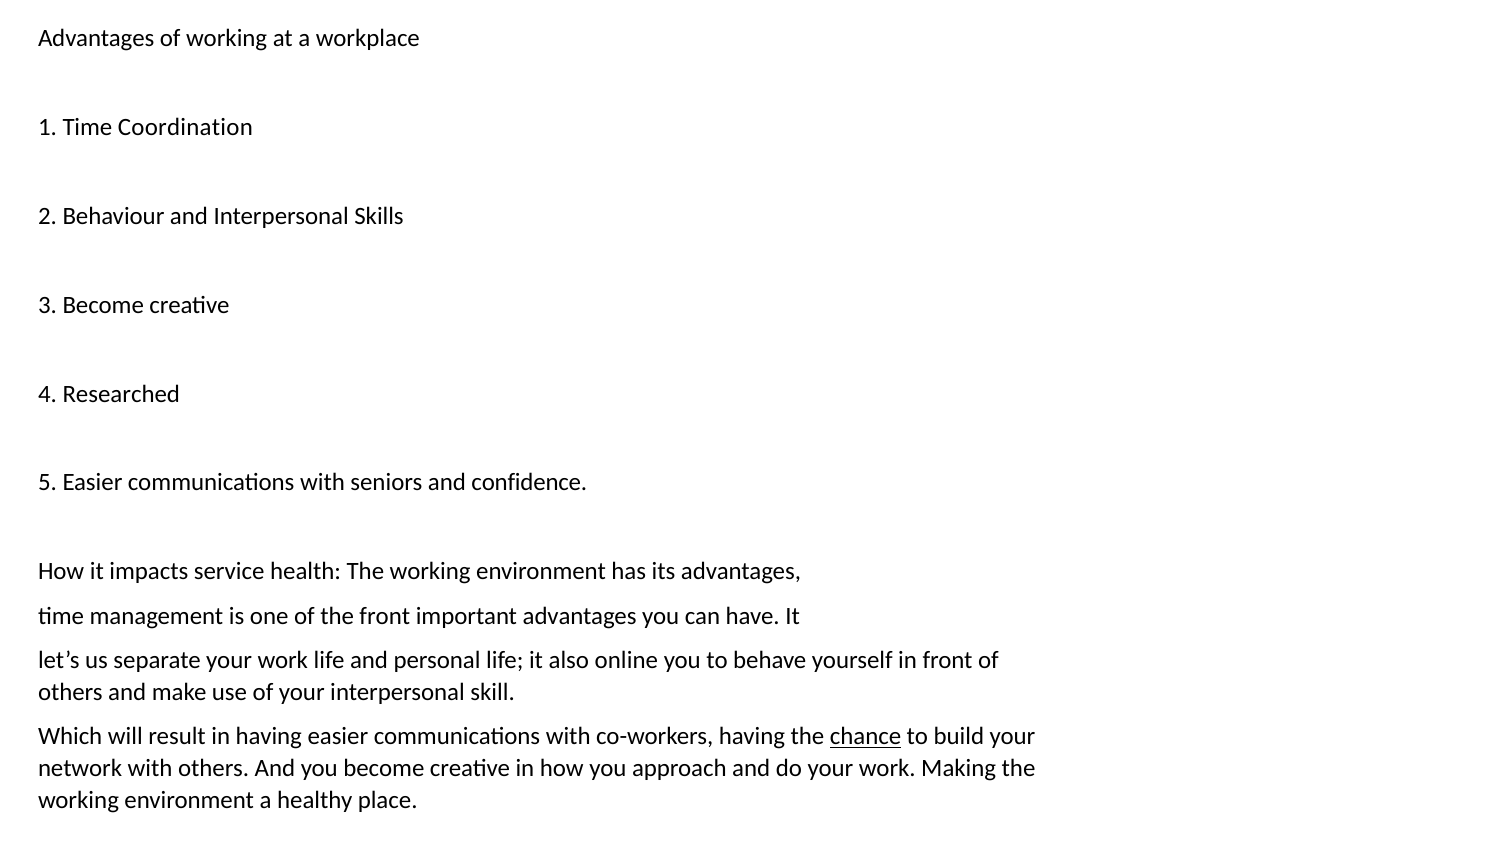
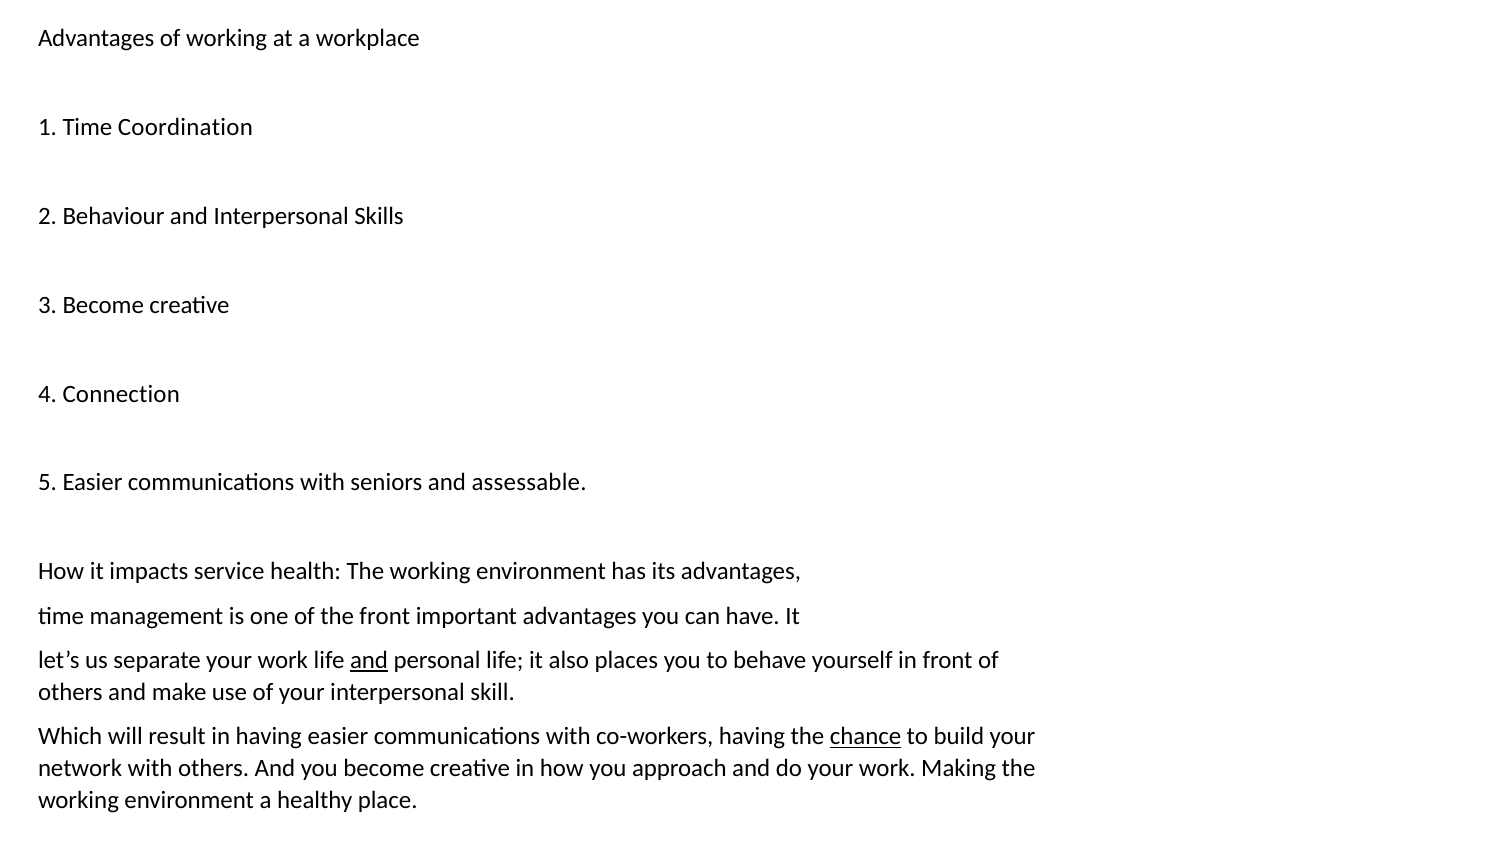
Researched: Researched -> Connection
confidence: confidence -> assessable
and at (369, 660) underline: none -> present
online: online -> places
